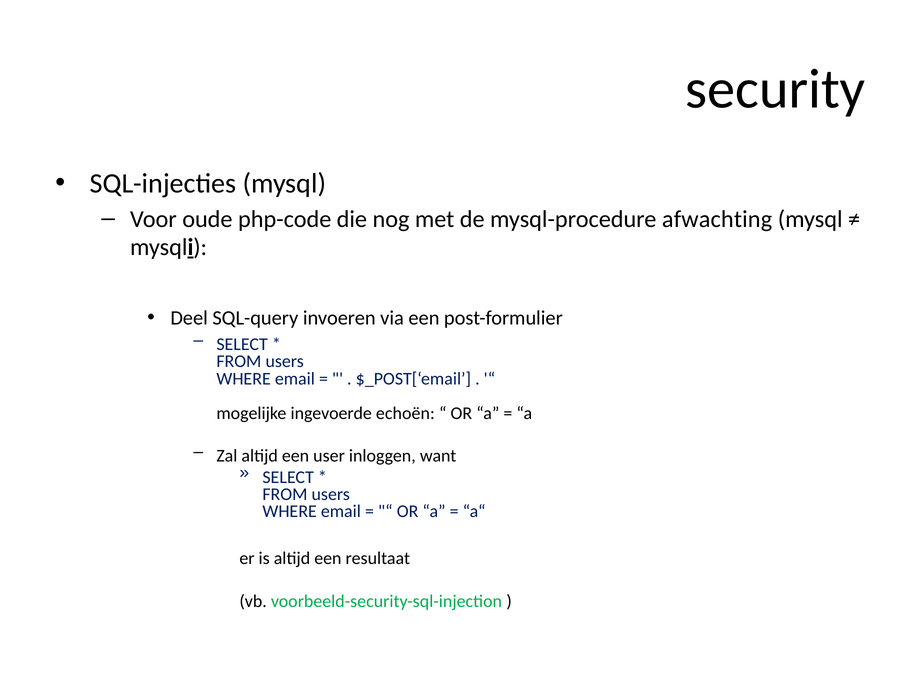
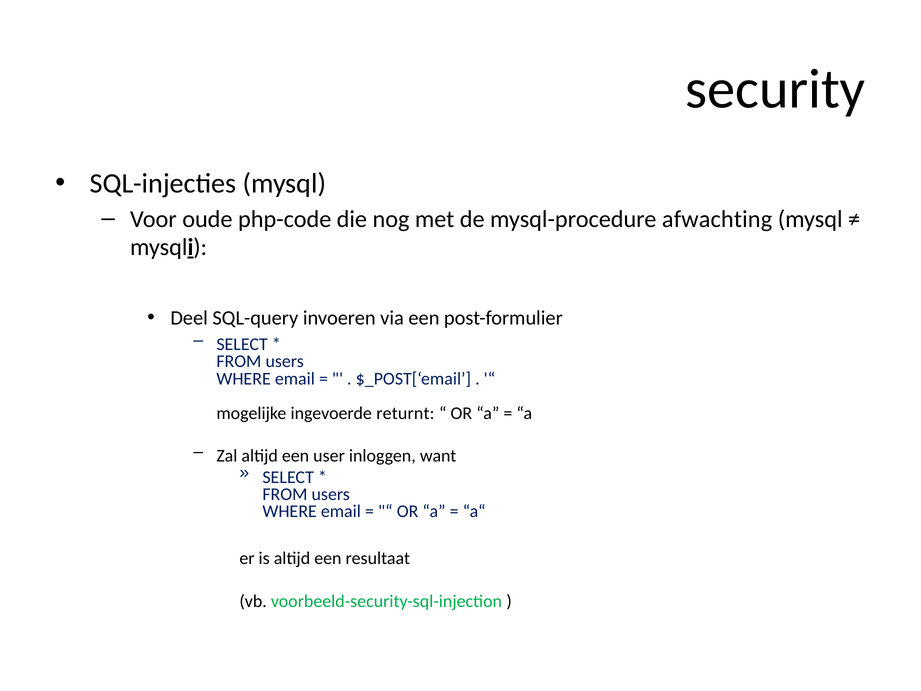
echoën: echoën -> returnt
